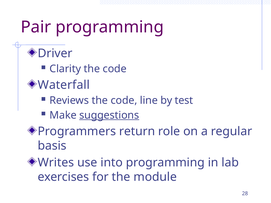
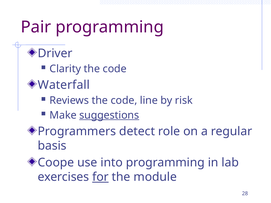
test: test -> risk
return: return -> detect
Writes: Writes -> Coope
for underline: none -> present
